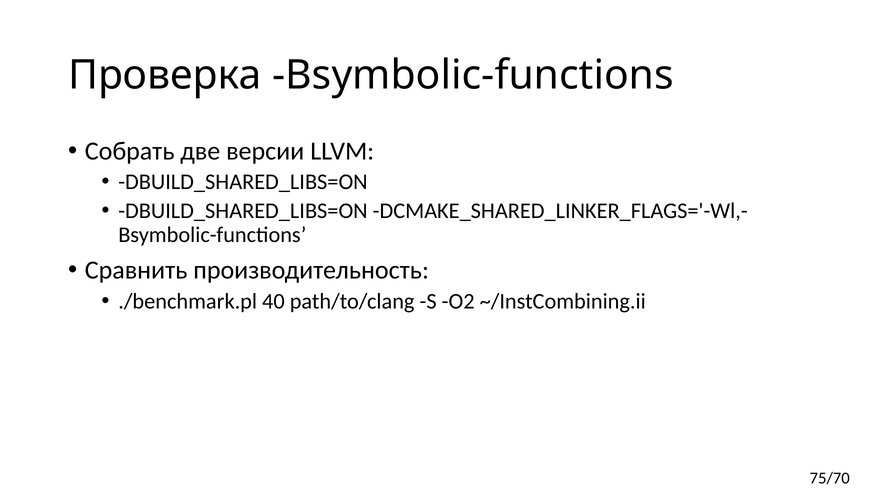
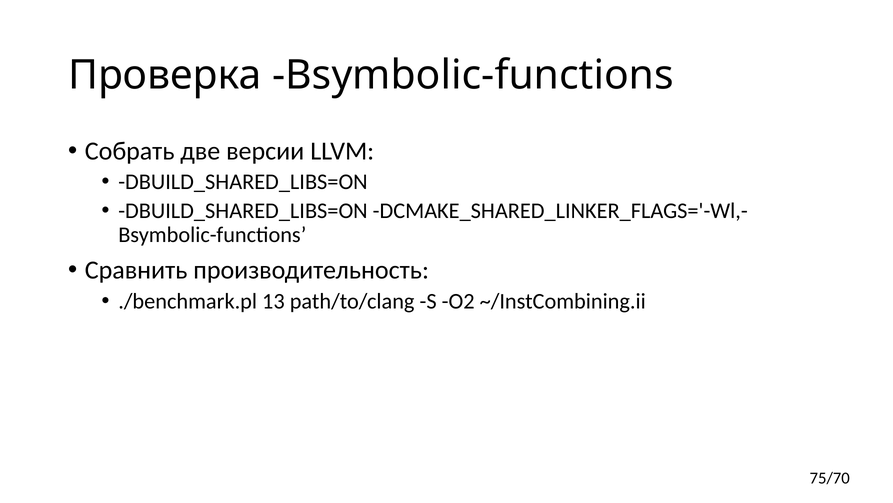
40: 40 -> 13
